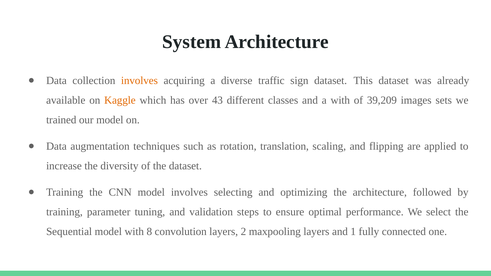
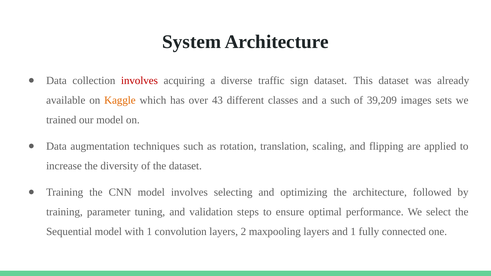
involves at (139, 81) colour: orange -> red
a with: with -> such
with 8: 8 -> 1
